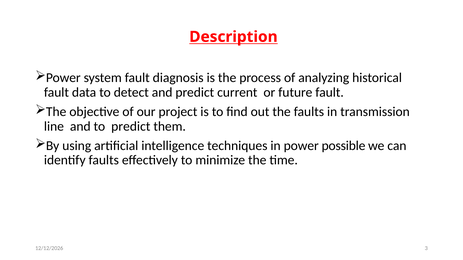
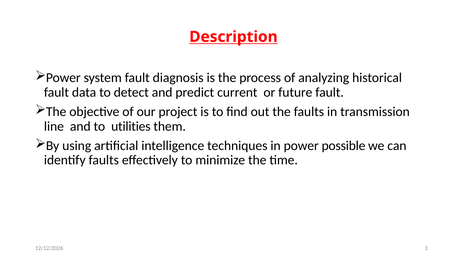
to predict: predict -> utilities
